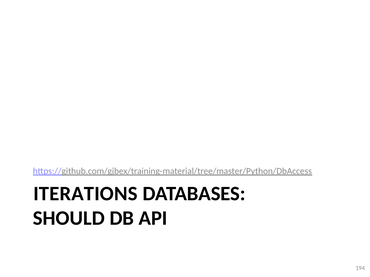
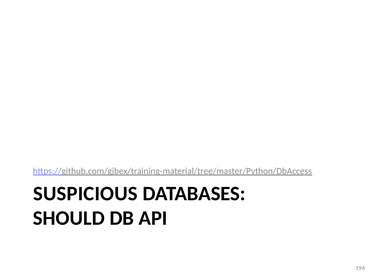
ITERATIONS: ITERATIONS -> SUSPICIOUS
